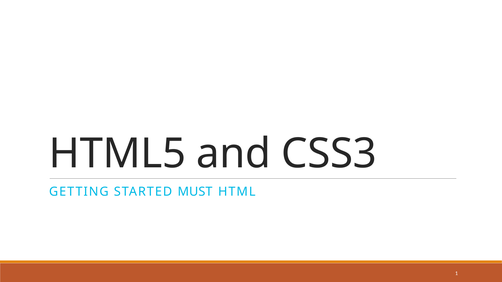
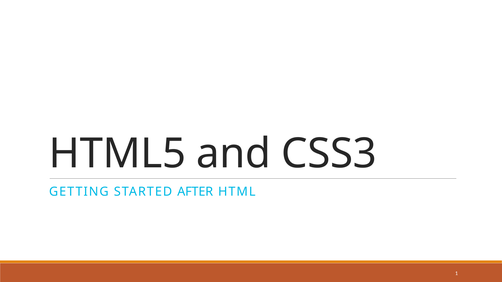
MUST: MUST -> AFTER
